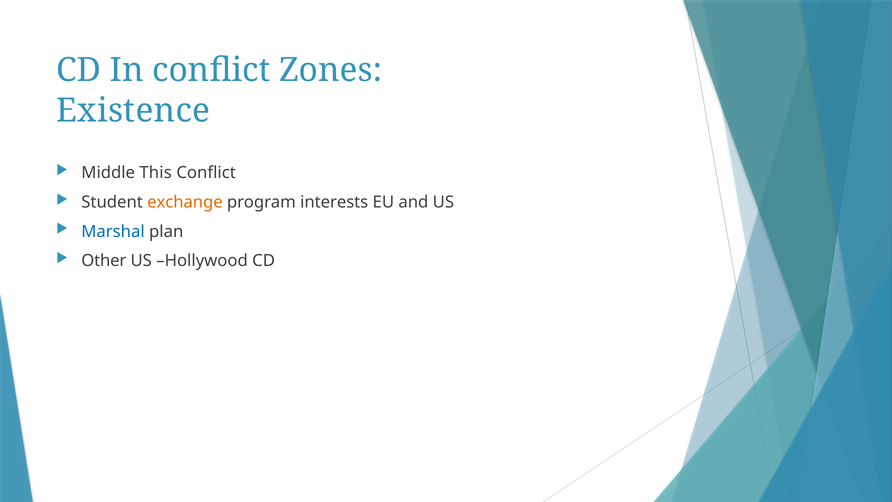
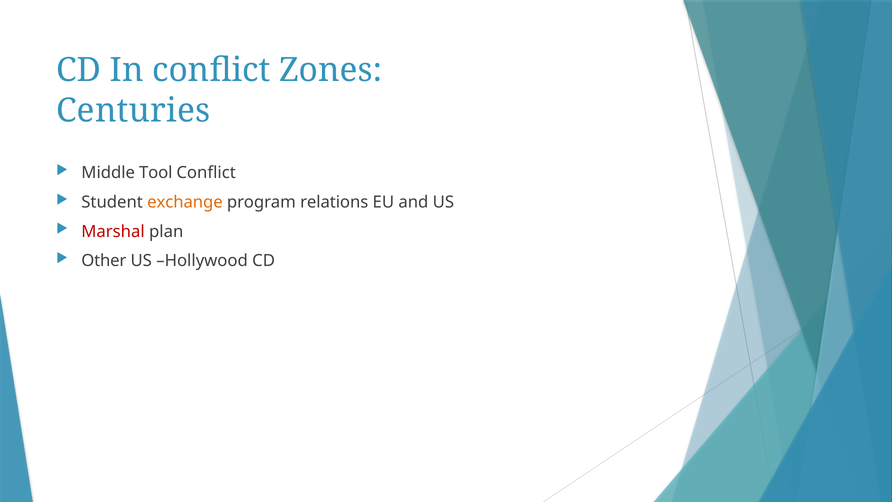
Existence: Existence -> Centuries
This: This -> Tool
interests: interests -> relations
Marshal colour: blue -> red
